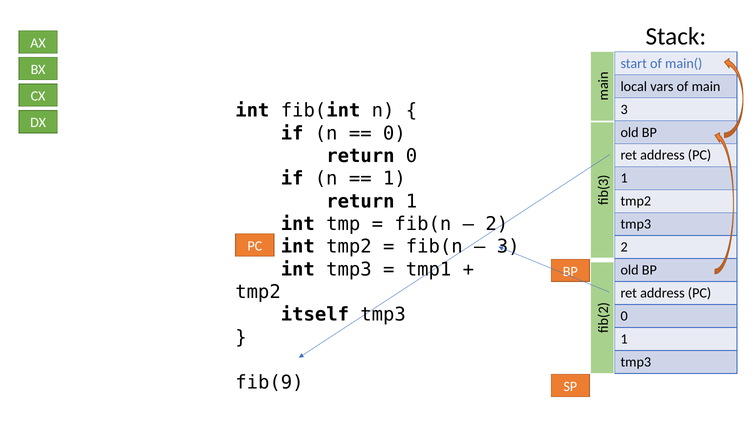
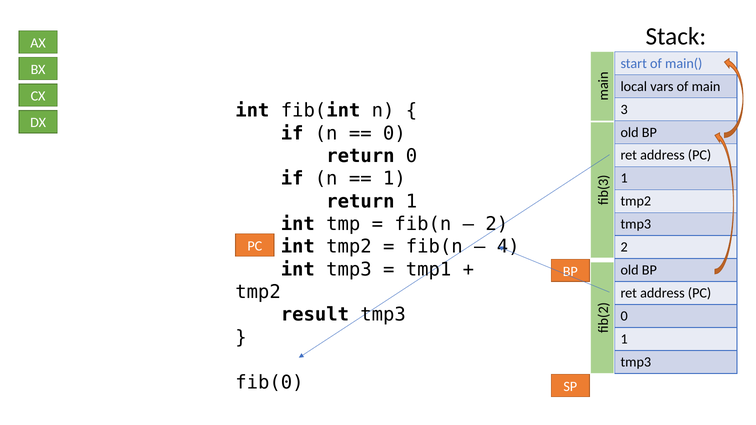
3 at (508, 247): 3 -> 4
itself: itself -> result
fib(9: fib(9 -> fib(0
